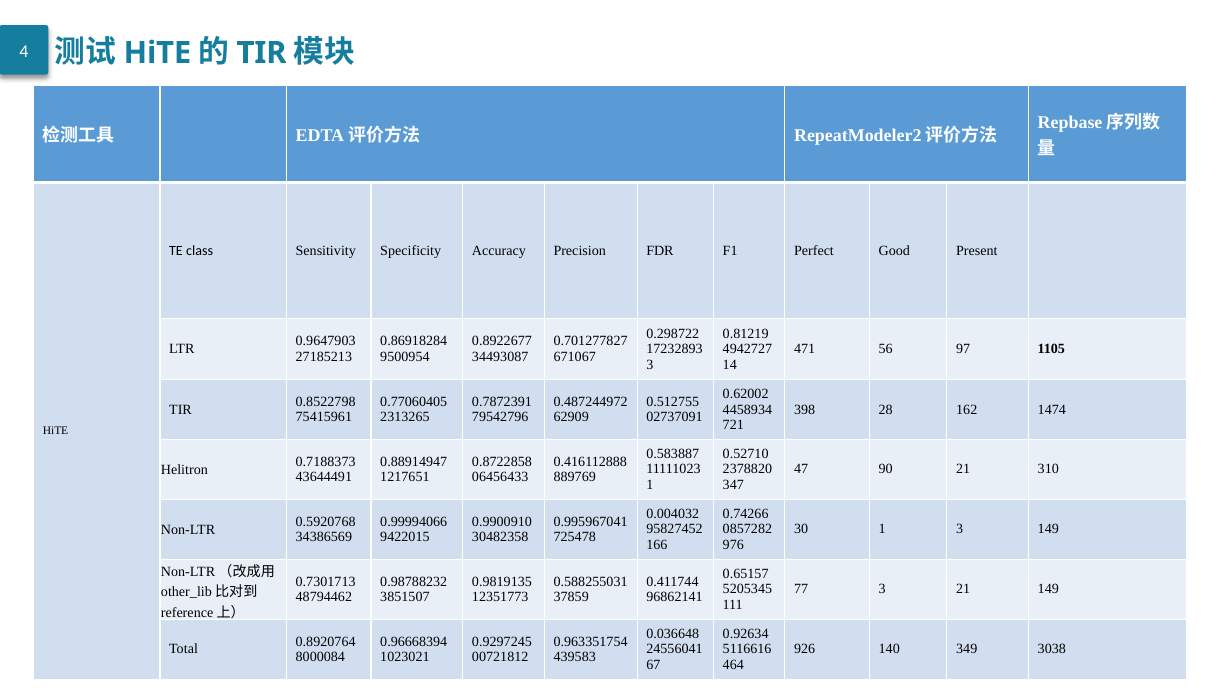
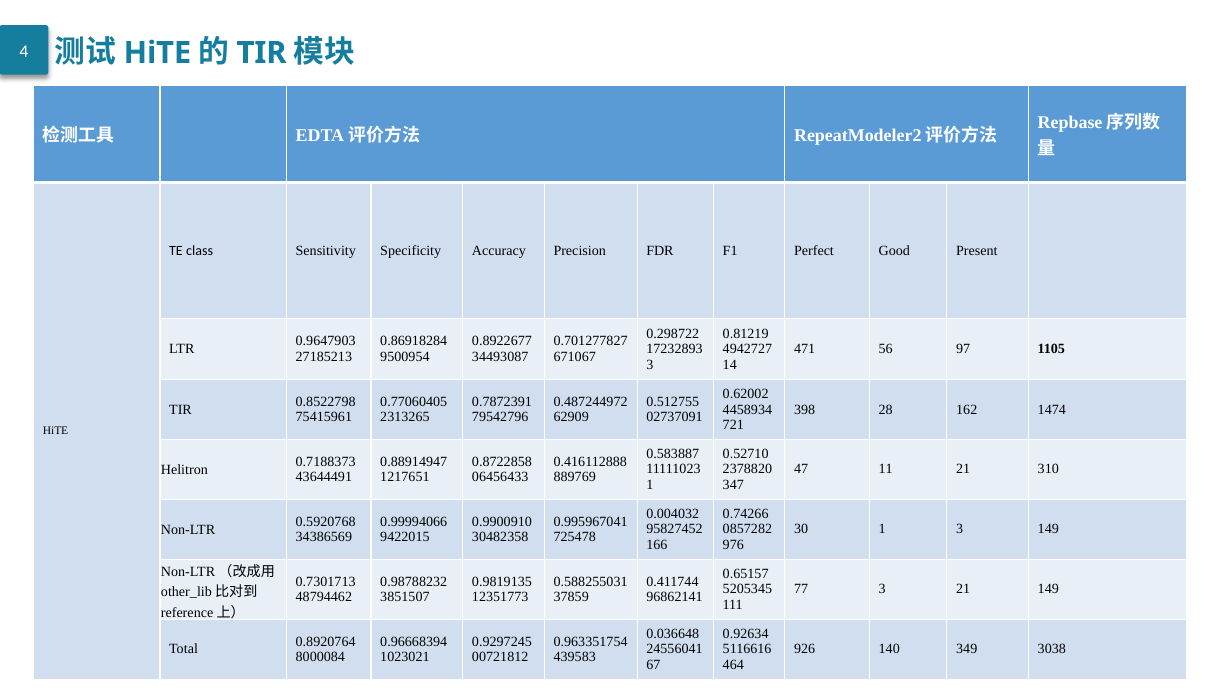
90: 90 -> 11
